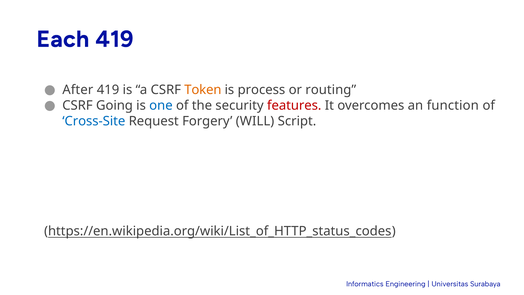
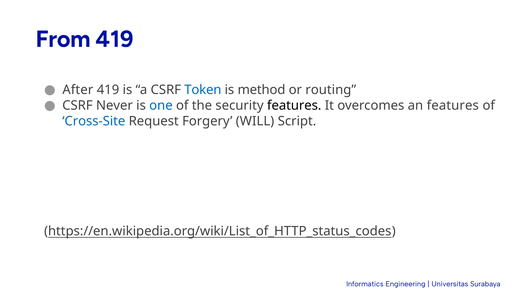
Each: Each -> From
Token colour: orange -> blue
process: process -> method
Going: Going -> Never
features at (294, 105) colour: red -> black
an function: function -> features
